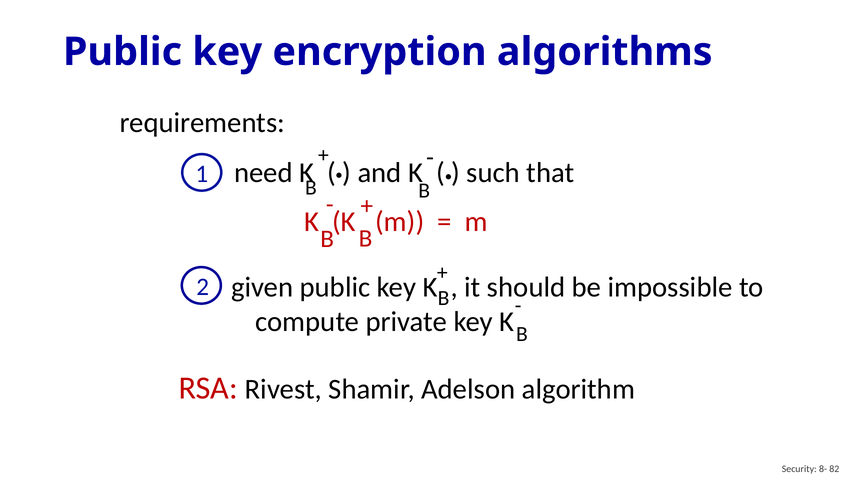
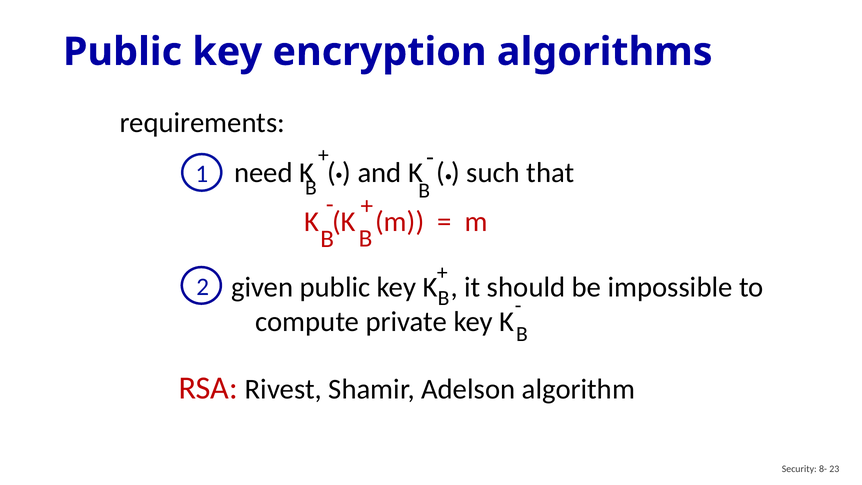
82: 82 -> 23
